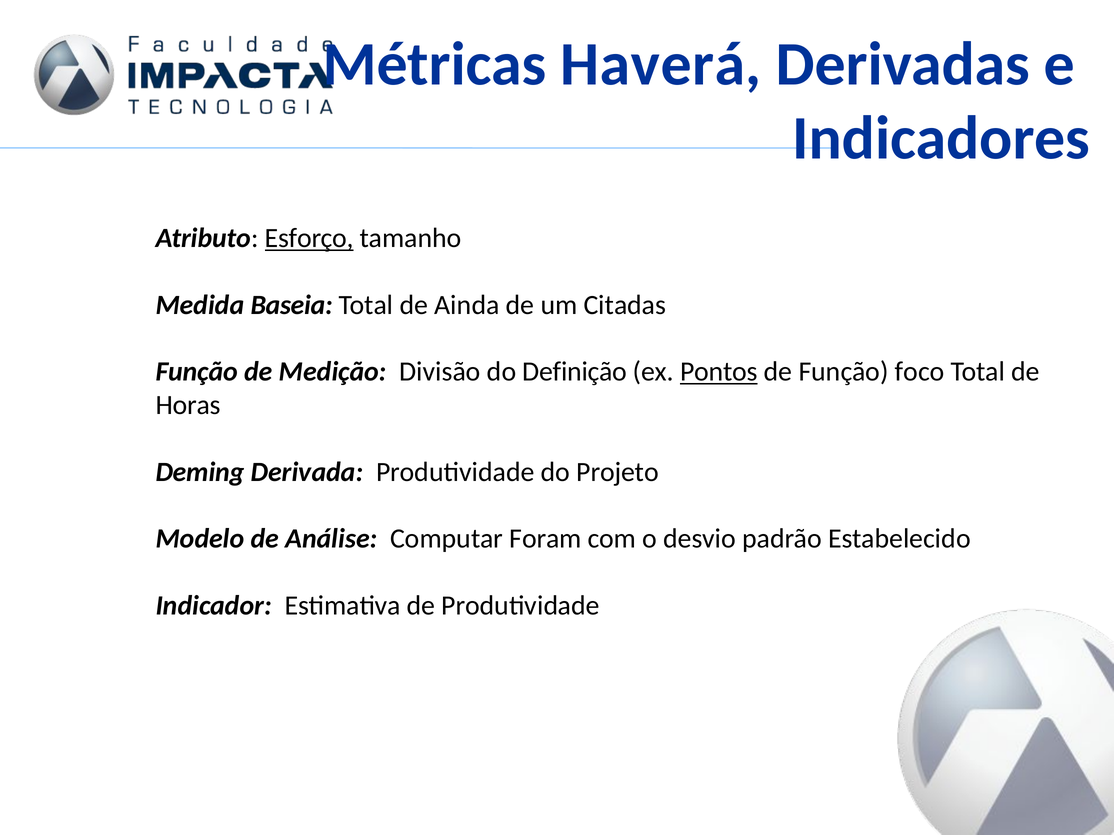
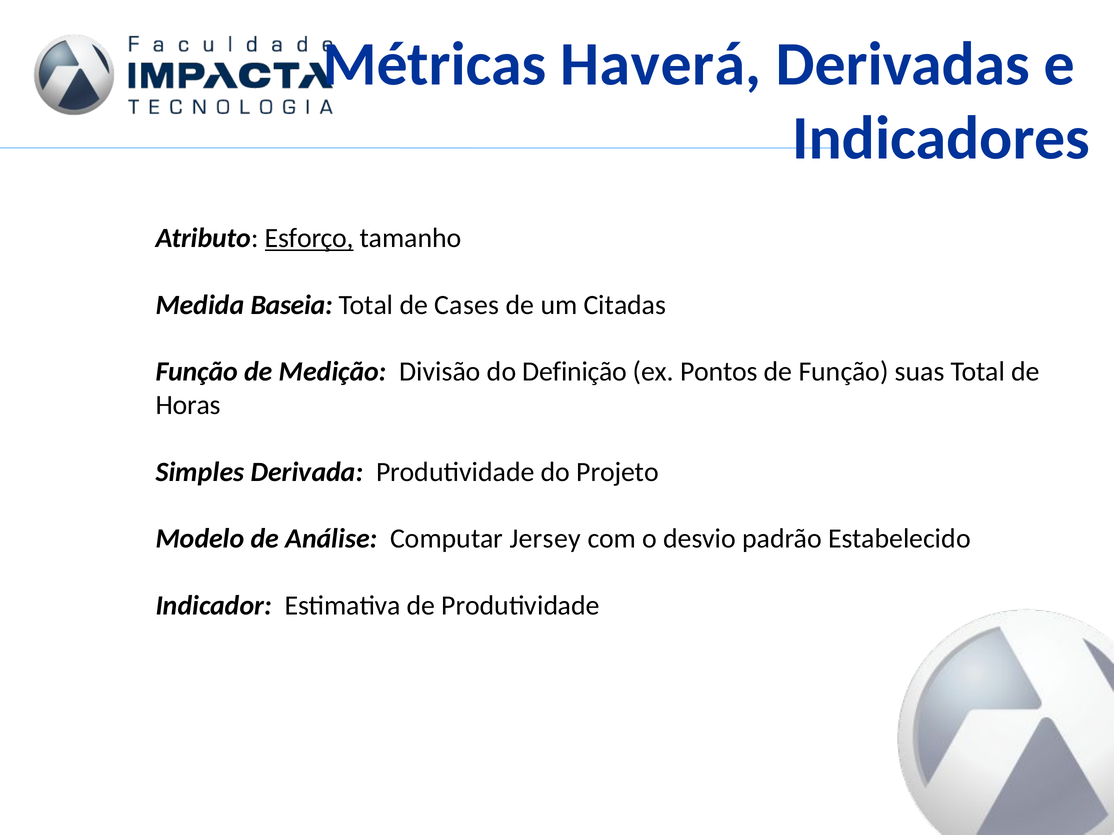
Ainda: Ainda -> Cases
Pontos underline: present -> none
foco: foco -> suas
Deming: Deming -> Simples
Foram: Foram -> Jersey
